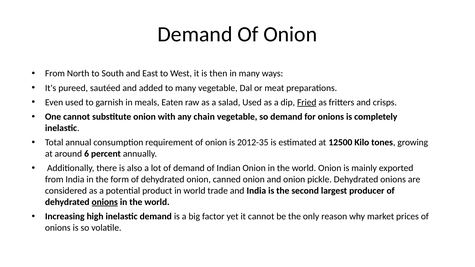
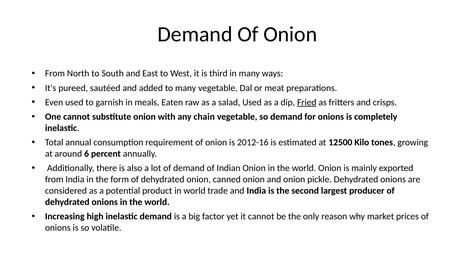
then: then -> third
2012-35: 2012-35 -> 2012-16
onions at (105, 202) underline: present -> none
